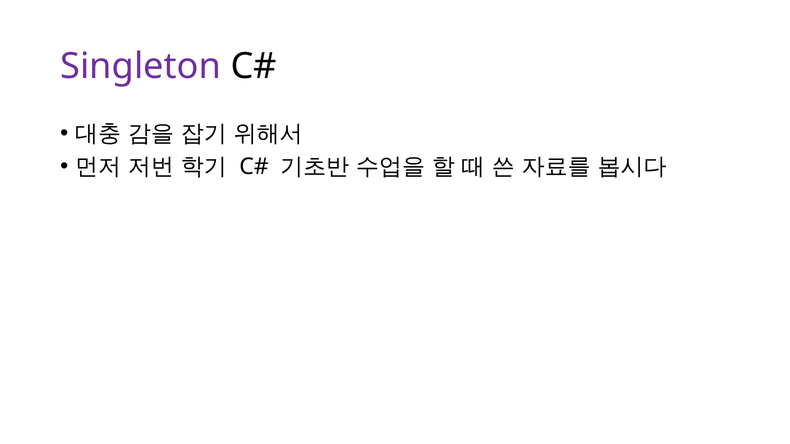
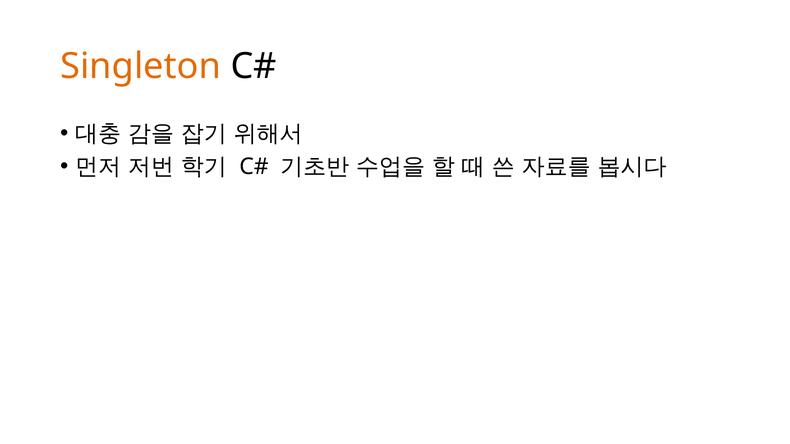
Singleton colour: purple -> orange
